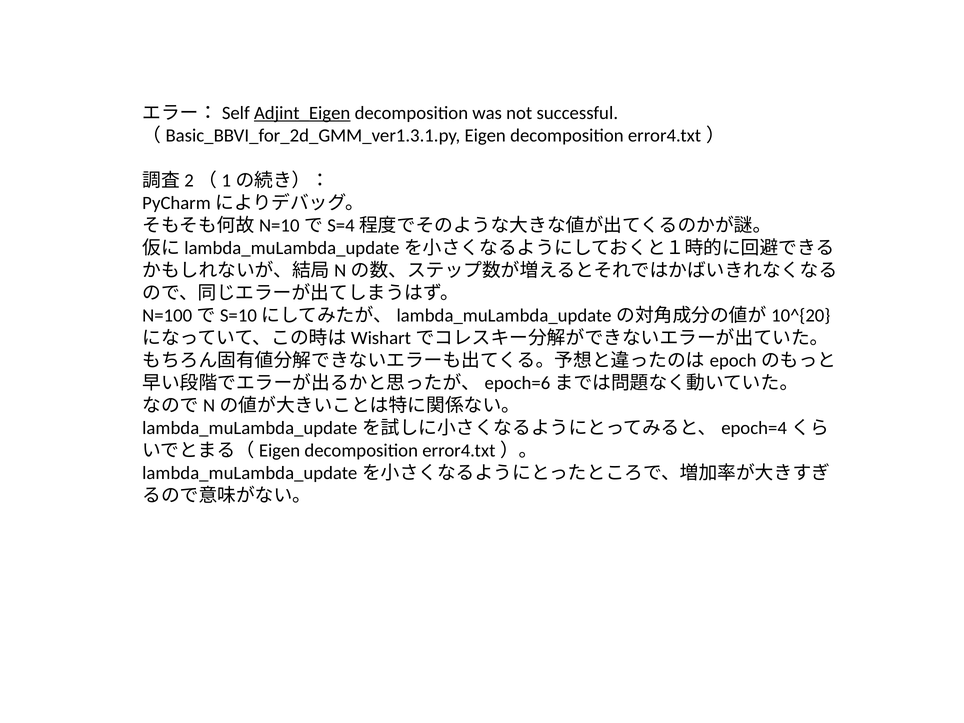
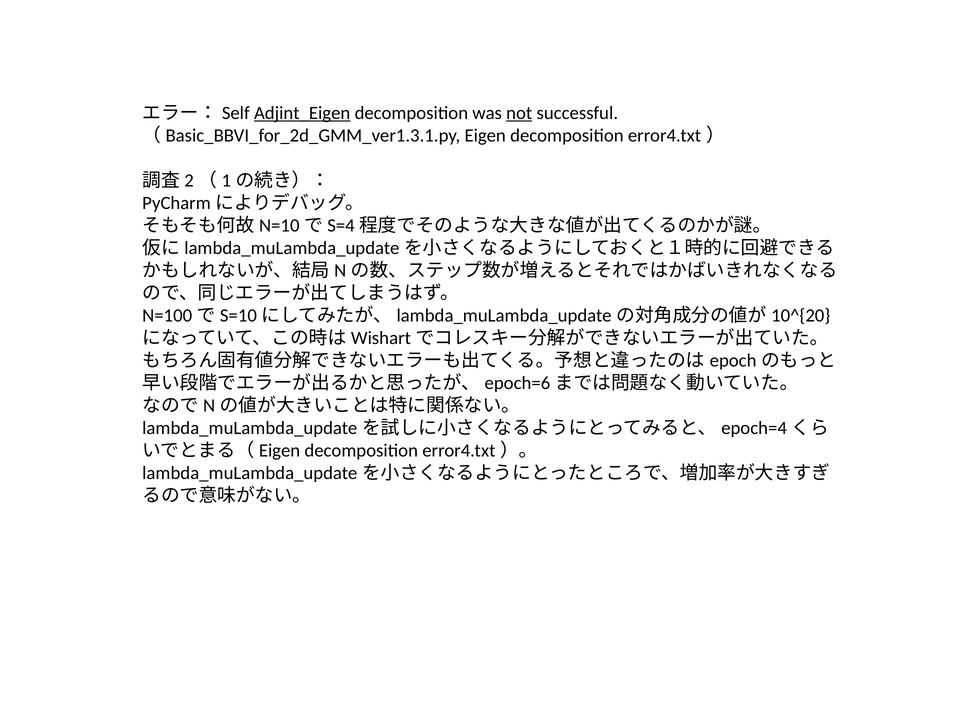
not underline: none -> present
